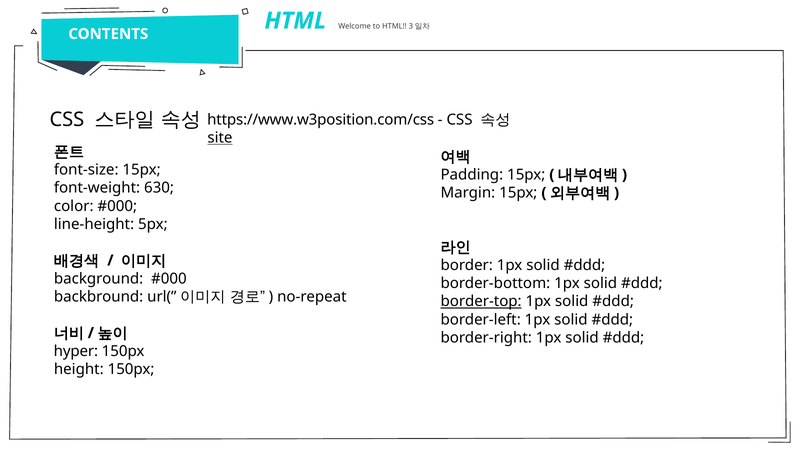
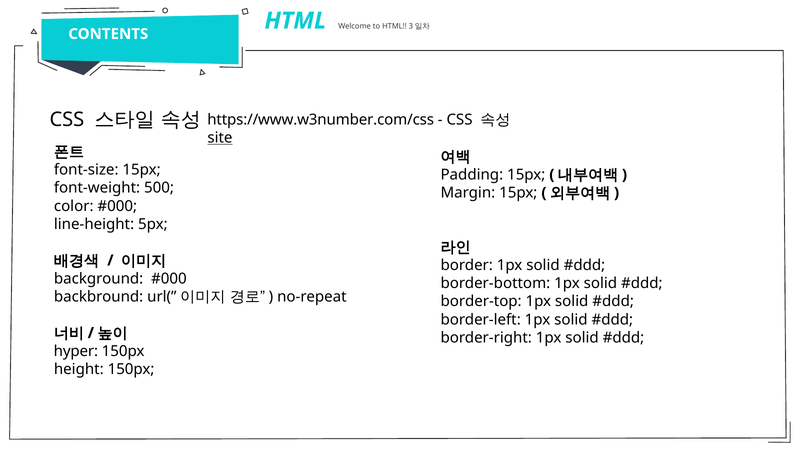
https://www.w3position.com/css: https://www.w3position.com/css -> https://www.w3number.com/css
630: 630 -> 500
border-top underline: present -> none
